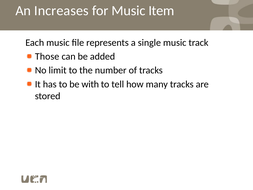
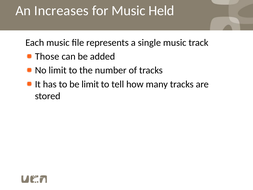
Item: Item -> Held
be with: with -> limit
